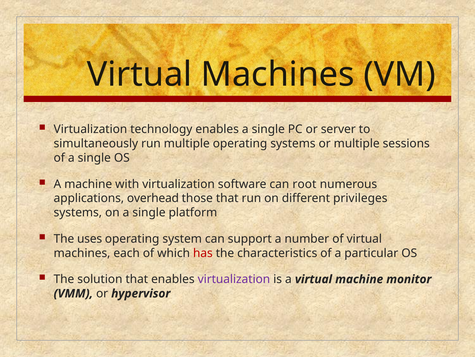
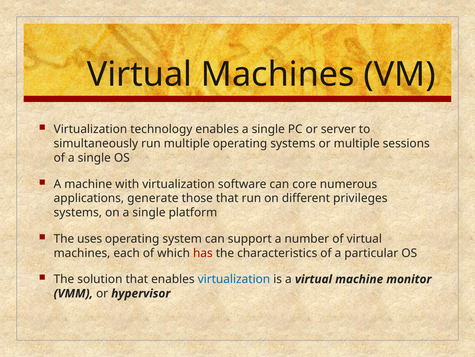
root: root -> core
overhead: overhead -> generate
virtualization at (234, 279) colour: purple -> blue
